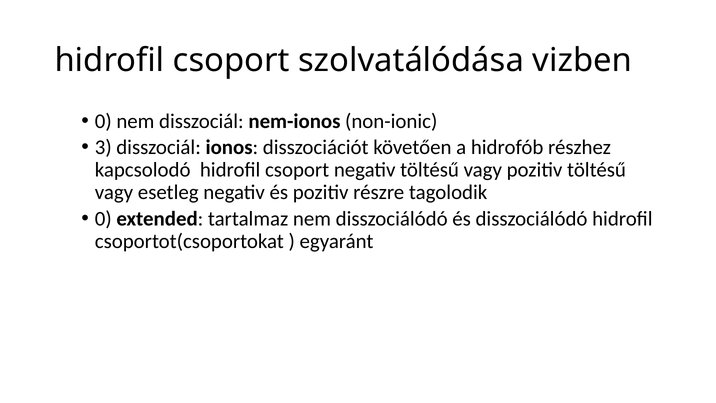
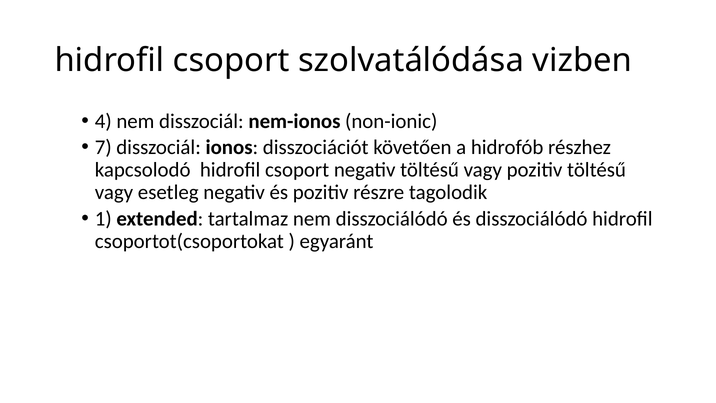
0 at (103, 121): 0 -> 4
3: 3 -> 7
0 at (103, 219): 0 -> 1
